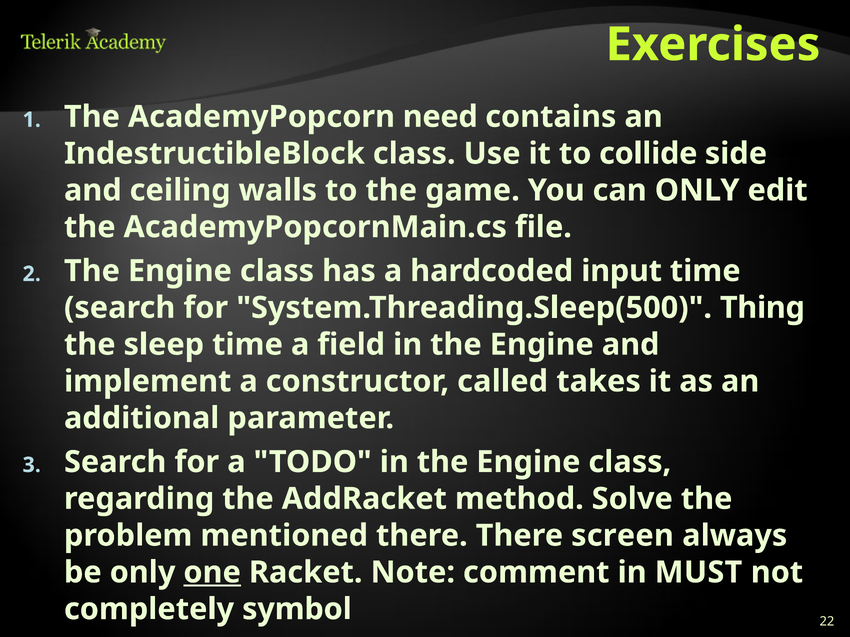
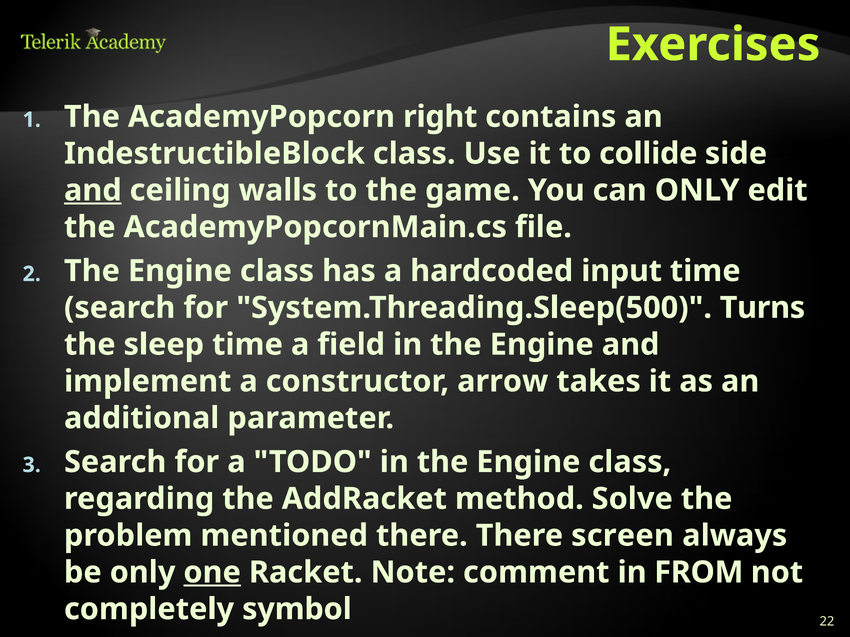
need: need -> right
and at (93, 190) underline: none -> present
Thing: Thing -> Turns
called: called -> arrow
MUST: MUST -> FROM
